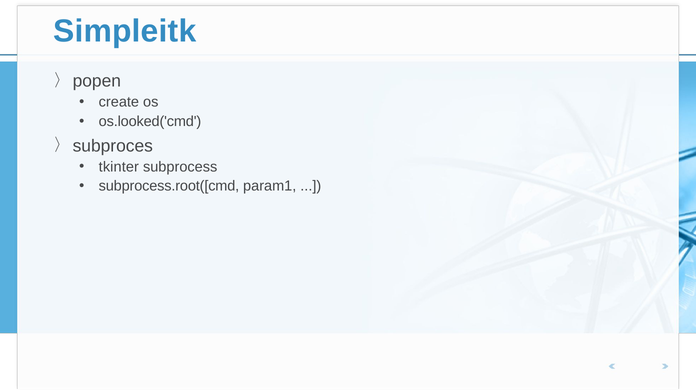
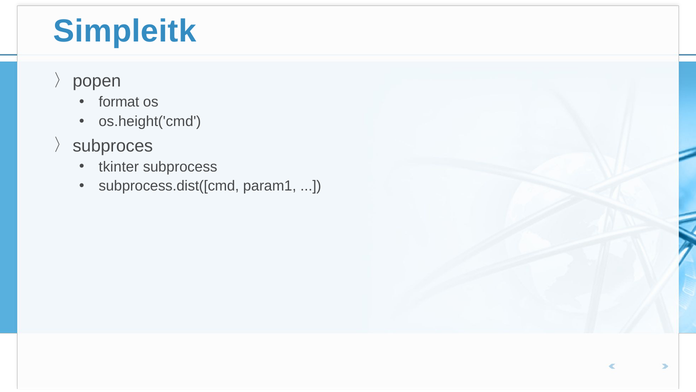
create: create -> format
os.looked('cmd: os.looked('cmd -> os.height('cmd
subprocess.root([cmd: subprocess.root([cmd -> subprocess.dist([cmd
